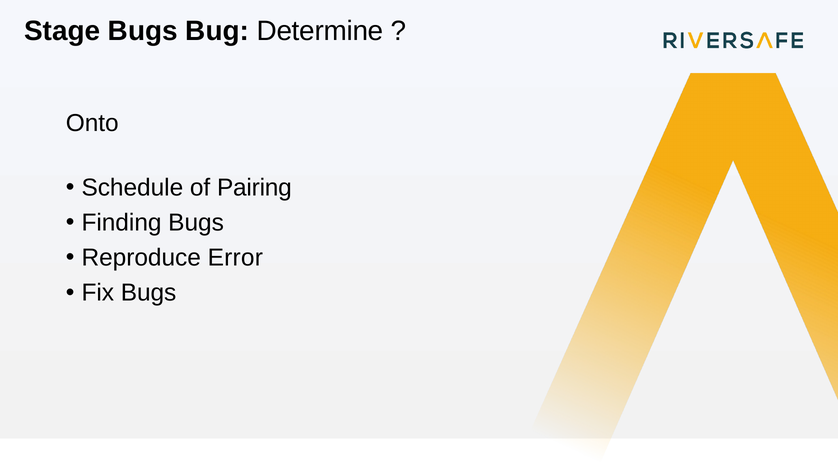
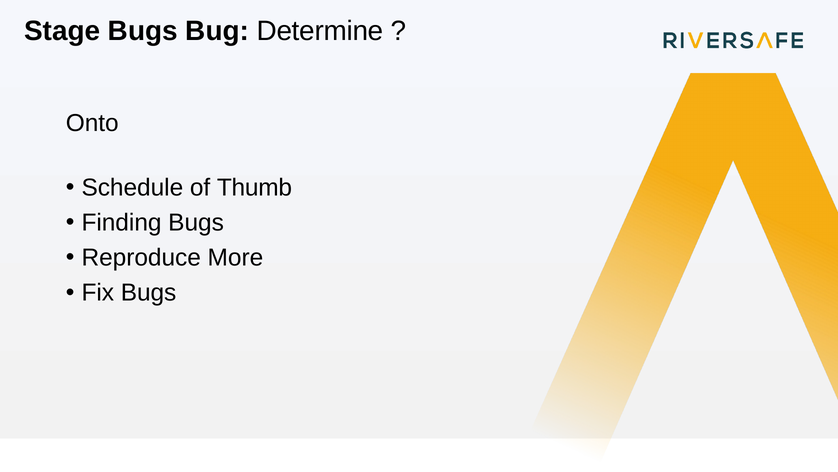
Pairing: Pairing -> Thumb
Error: Error -> More
